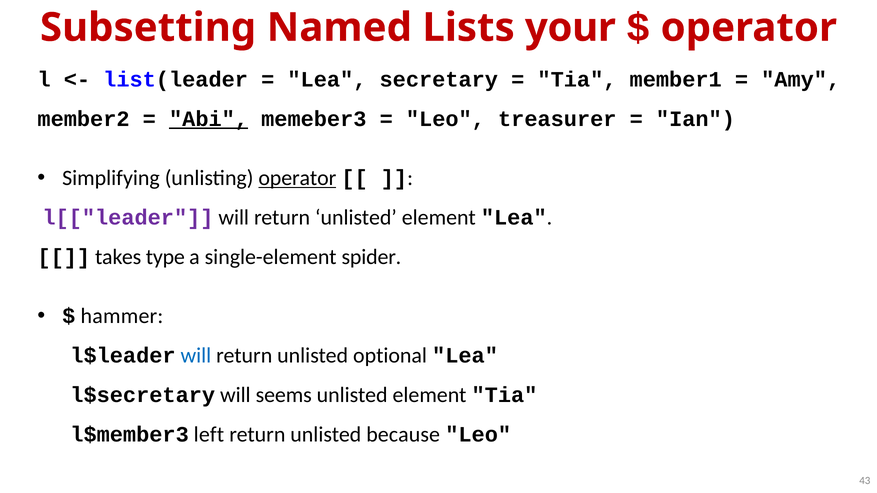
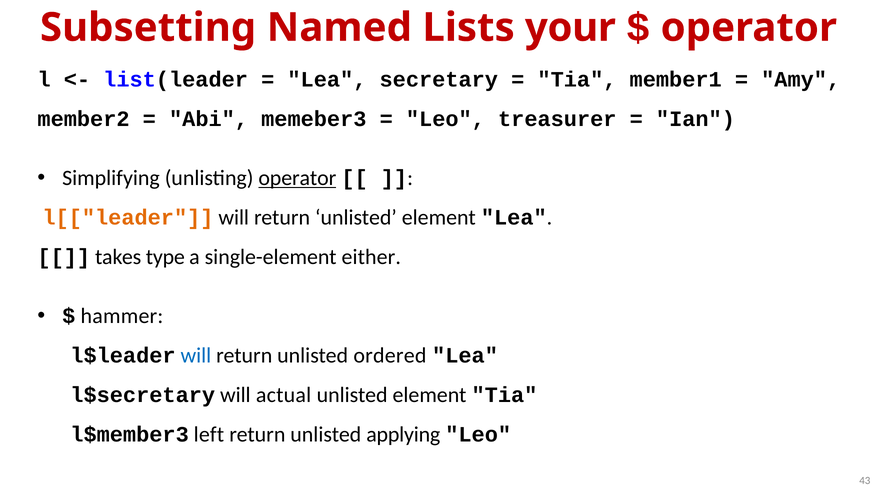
Abi underline: present -> none
l[["leader colour: purple -> orange
spider: spider -> either
optional: optional -> ordered
seems: seems -> actual
because: because -> applying
